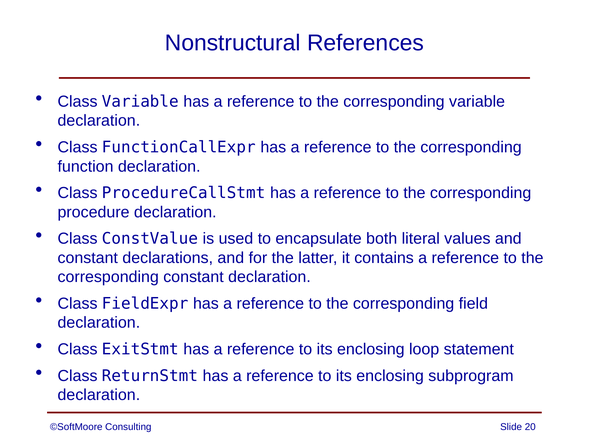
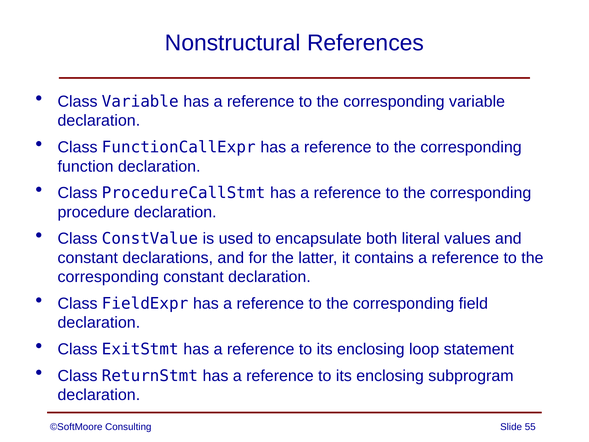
20: 20 -> 55
